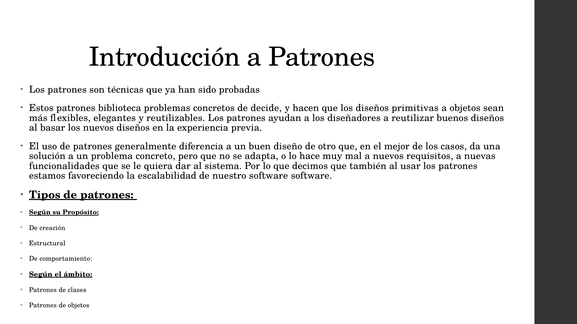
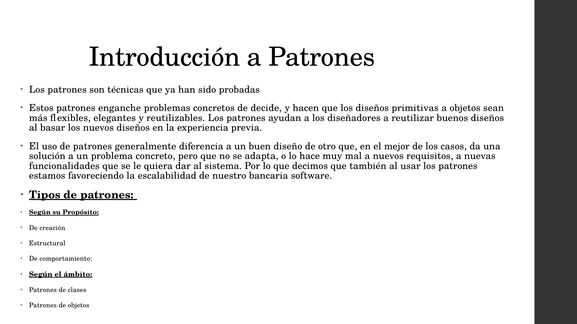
biblioteca: biblioteca -> enganche
nuestro software: software -> bancaria
